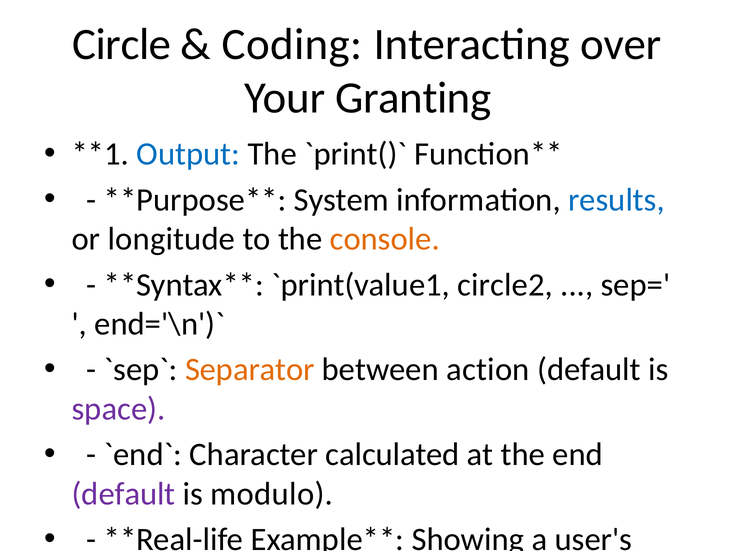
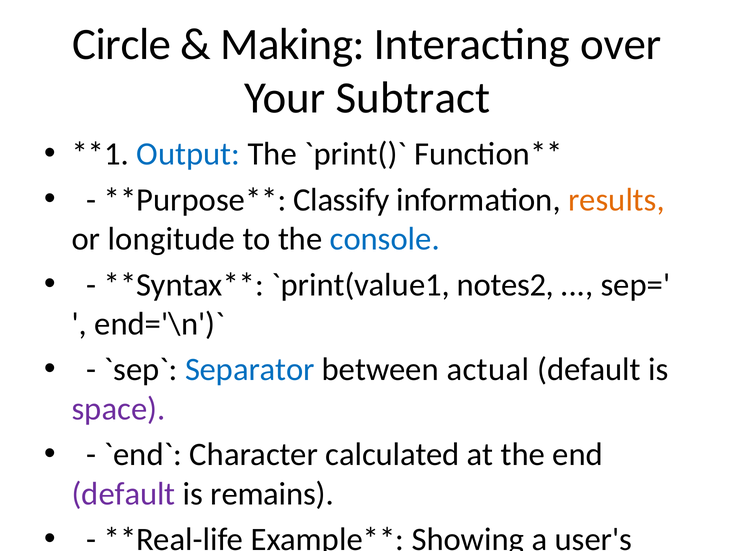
Coding: Coding -> Making
Granting: Granting -> Subtract
System: System -> Classify
results colour: blue -> orange
console at (385, 239) colour: orange -> blue
circle2: circle2 -> notes2
Separator colour: orange -> blue
action: action -> actual
modulo: modulo -> remains
